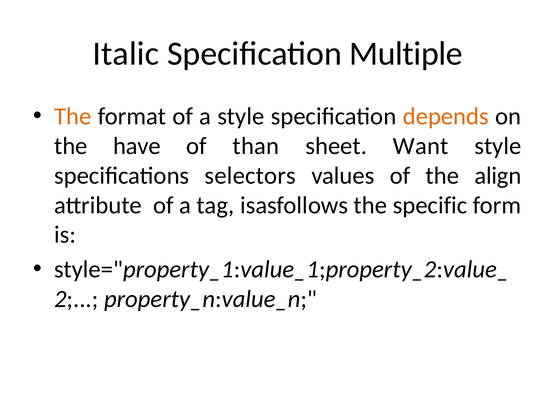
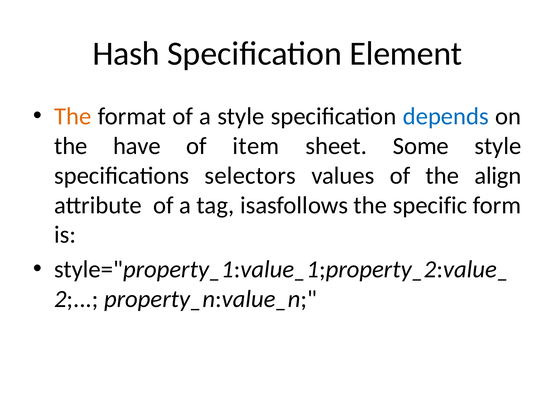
Italic: Italic -> Hash
Multiple: Multiple -> Element
depends colour: orange -> blue
than: than -> item
Want: Want -> Some
